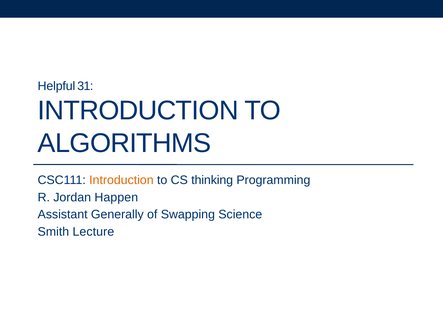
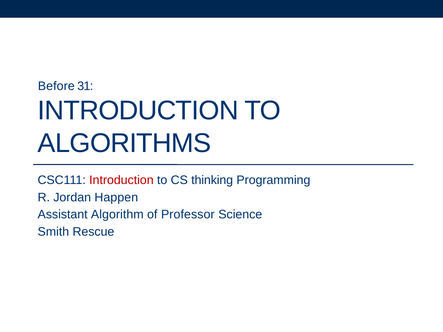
Helpful: Helpful -> Before
Introduction at (121, 180) colour: orange -> red
Generally: Generally -> Algorithm
Swapping: Swapping -> Professor
Lecture: Lecture -> Rescue
